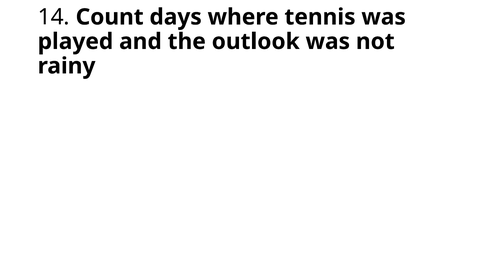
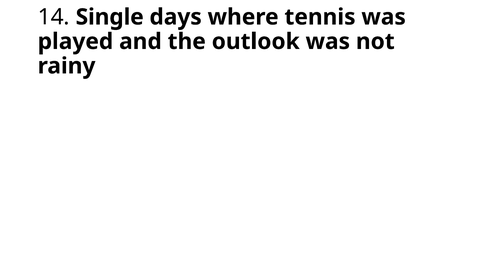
Count: Count -> Single
